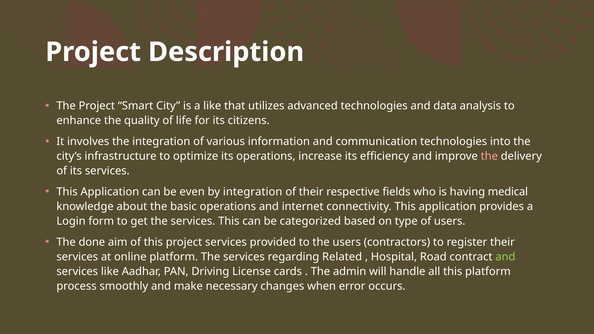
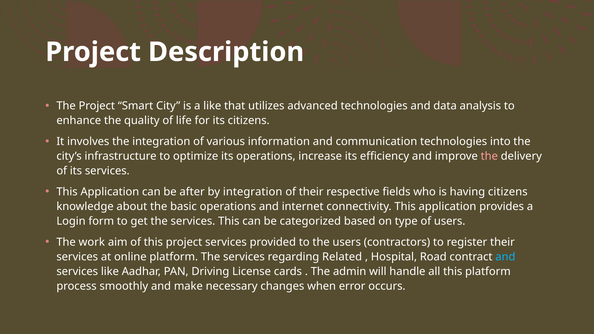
even: even -> after
having medical: medical -> citizens
done: done -> work
and at (505, 257) colour: light green -> light blue
